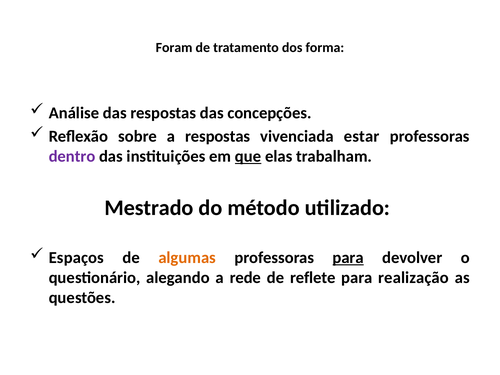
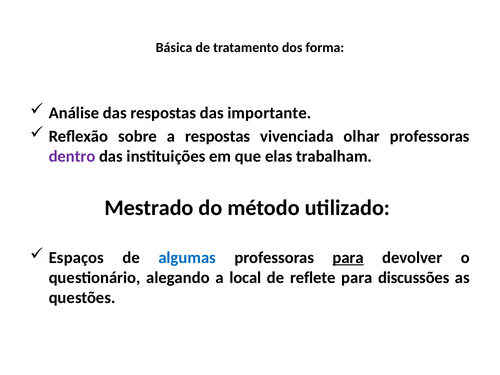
Foram: Foram -> Básica
concepções: concepções -> importante
estar: estar -> olhar
que underline: present -> none
algumas colour: orange -> blue
rede: rede -> local
realização: realização -> discussões
